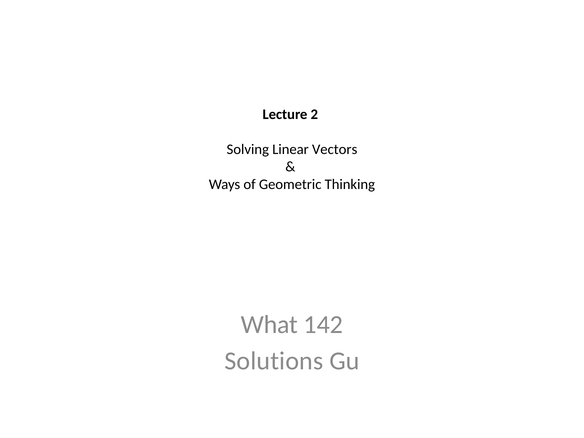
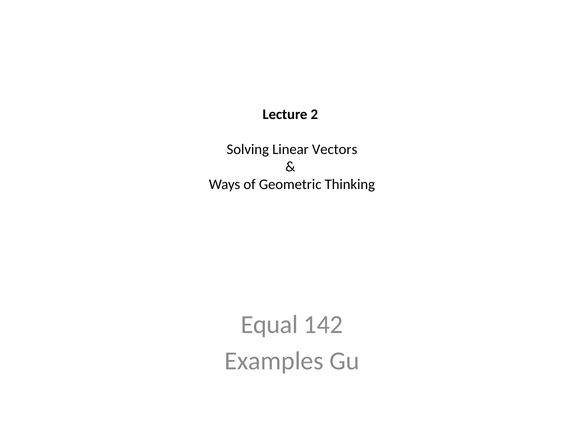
What: What -> Equal
Solutions: Solutions -> Examples
